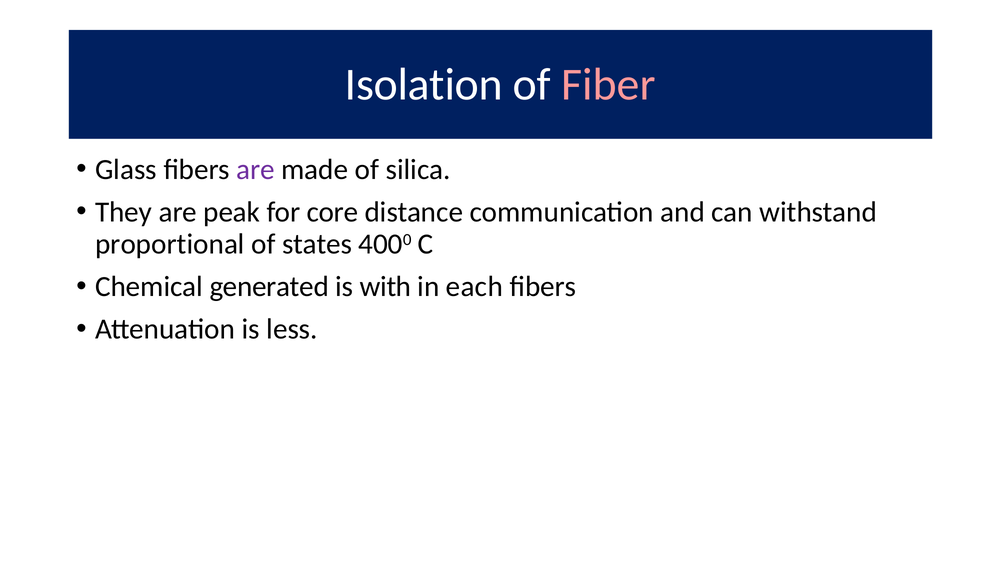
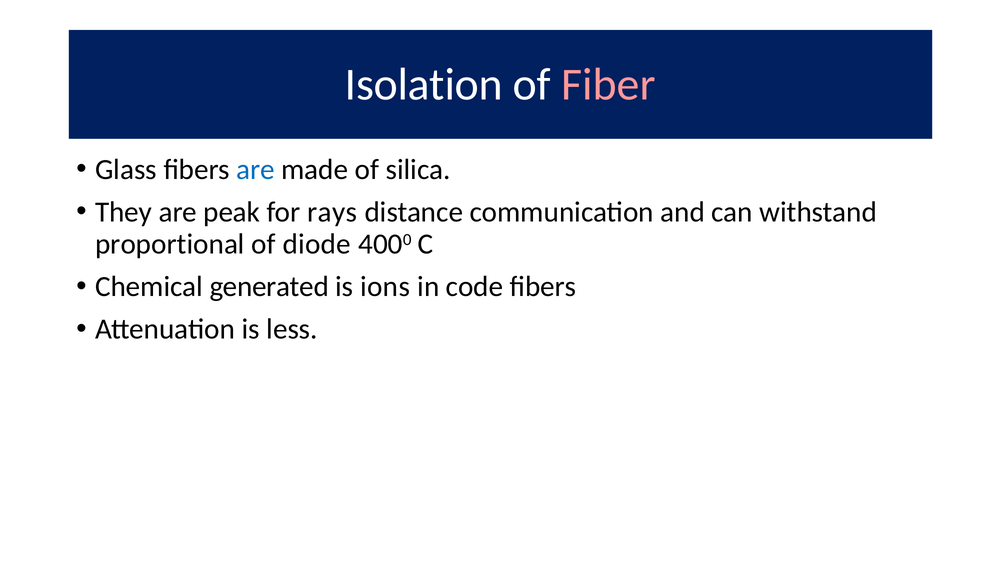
are at (255, 170) colour: purple -> blue
core: core -> rays
states: states -> diode
with: with -> ions
each: each -> code
